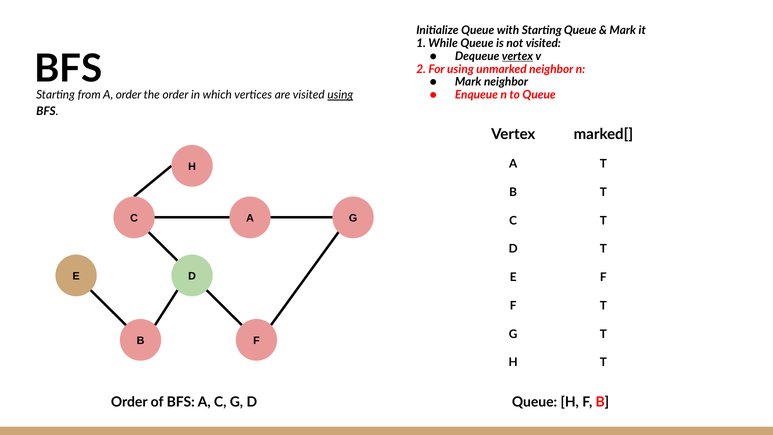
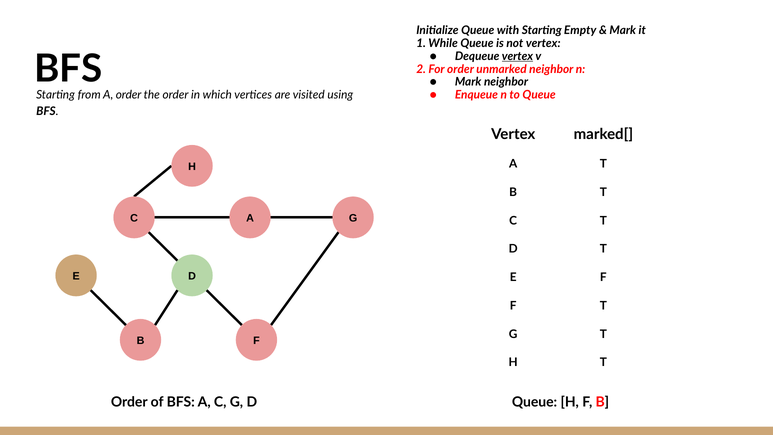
Starting Queue: Queue -> Empty
not visited: visited -> vertex
For using: using -> order
using at (340, 95) underline: present -> none
